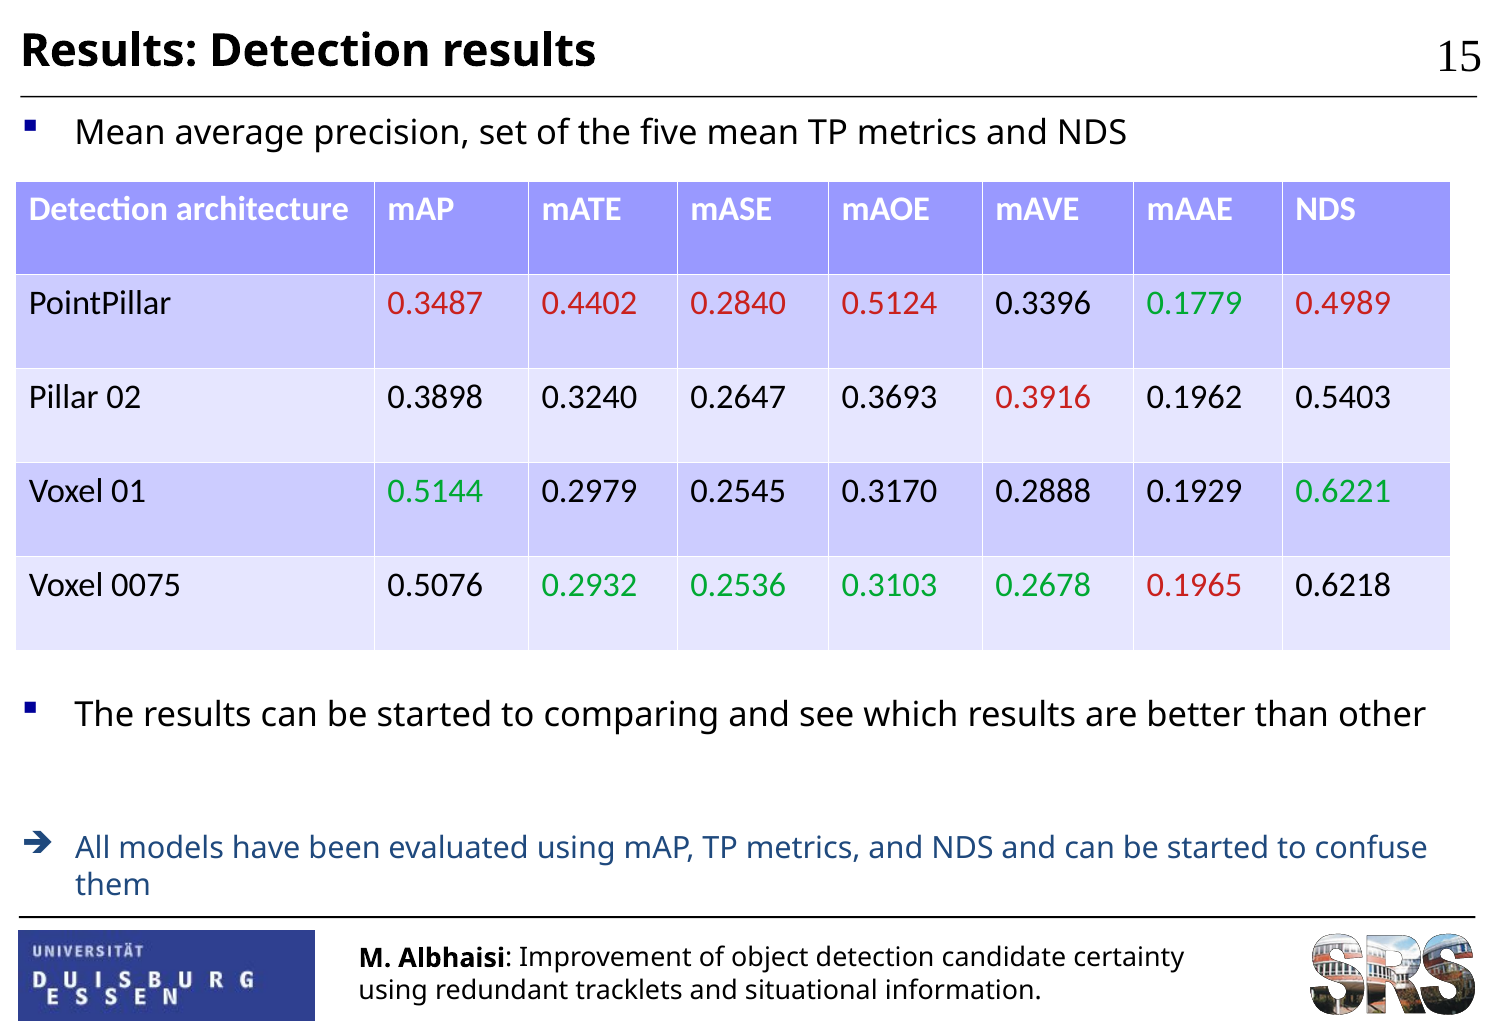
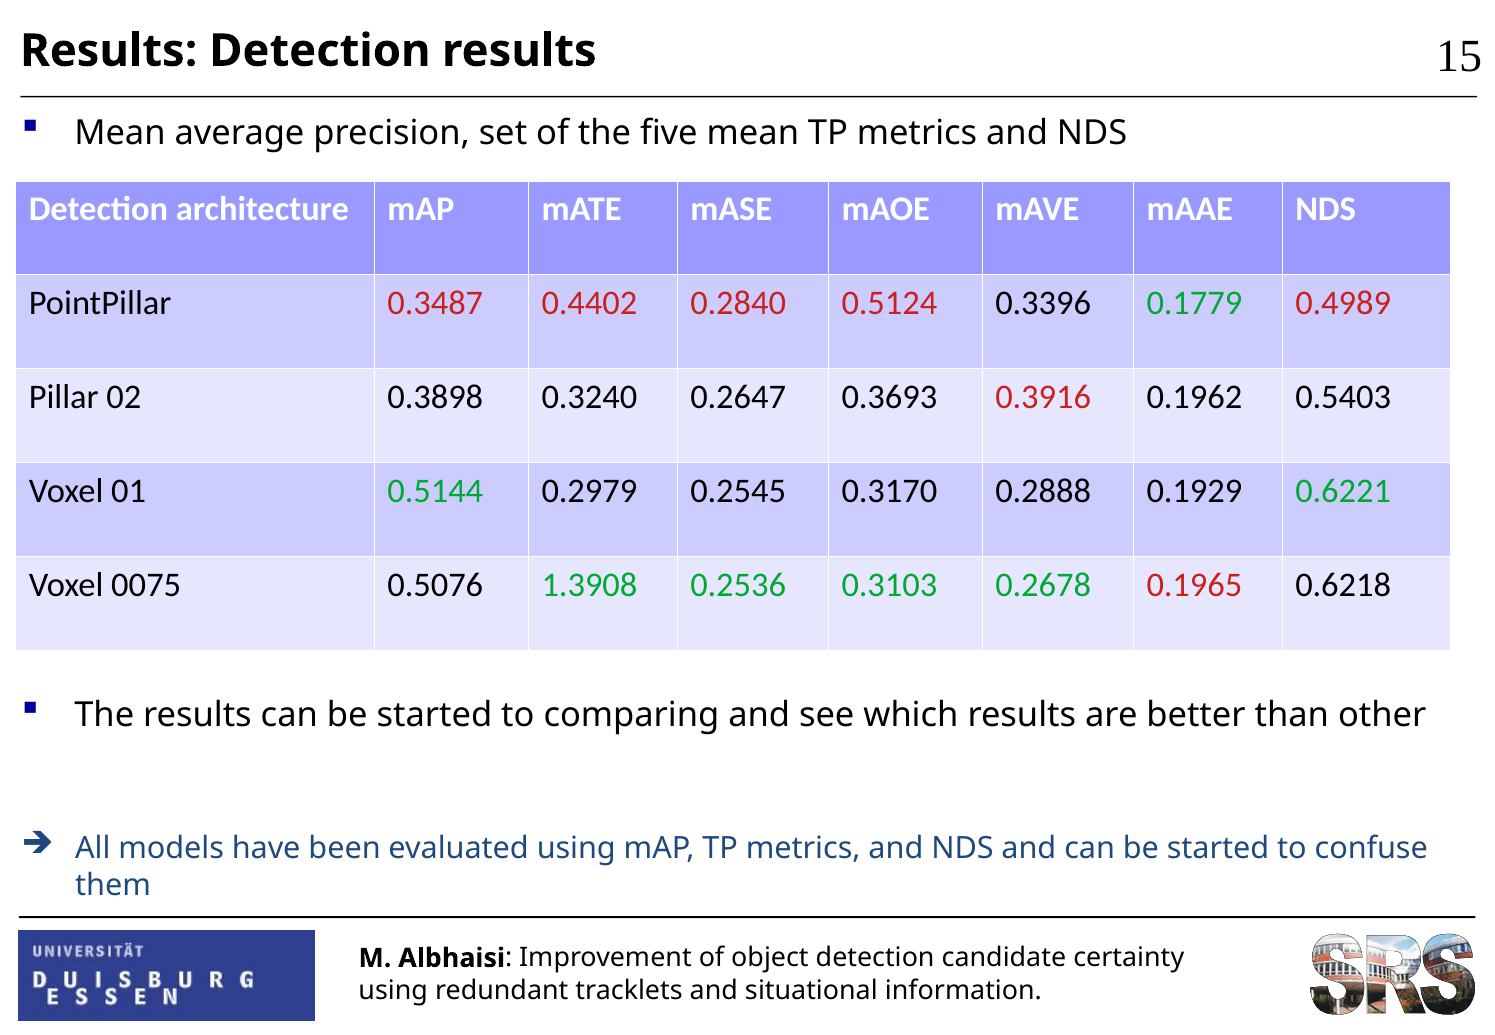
0.2932: 0.2932 -> 1.3908
